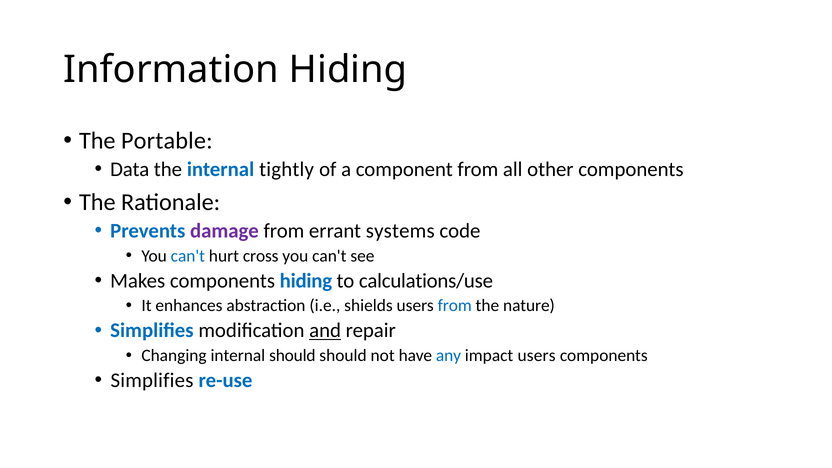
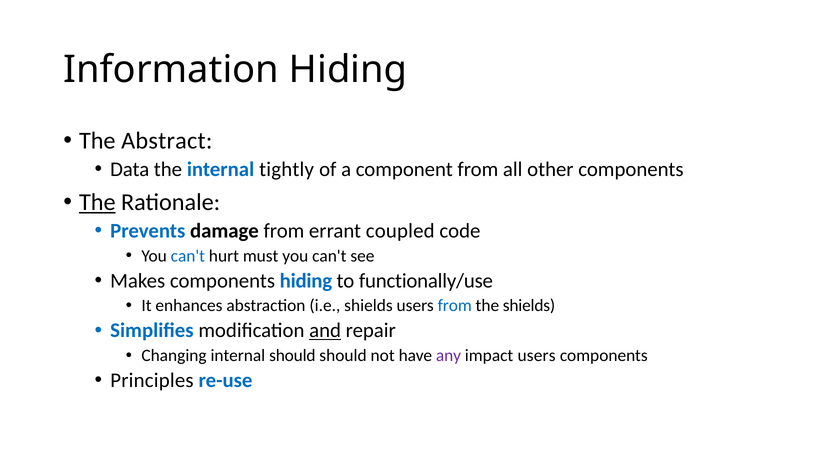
Portable: Portable -> Abstract
The at (97, 202) underline: none -> present
damage colour: purple -> black
systems: systems -> coupled
cross: cross -> must
calculations/use: calculations/use -> functionally/use
the nature: nature -> shields
any colour: blue -> purple
Simplifies at (152, 380): Simplifies -> Principles
